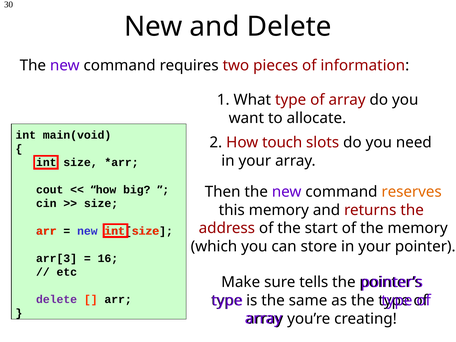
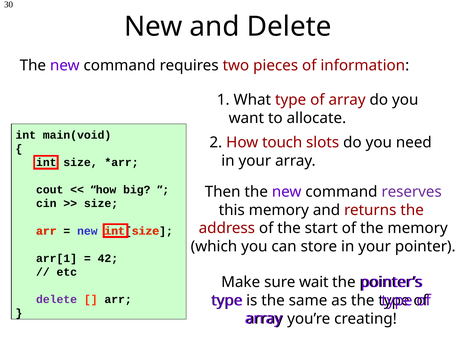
reserves colour: orange -> purple
arr[3: arr[3 -> arr[1
16: 16 -> 42
tells: tells -> wait
